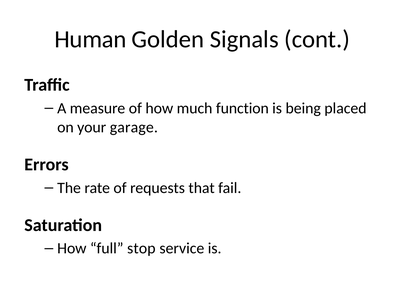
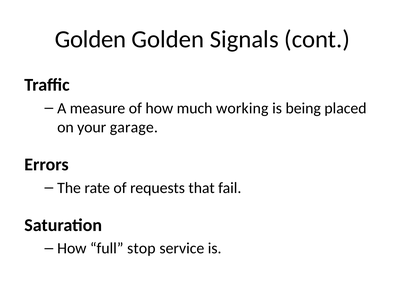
Human at (90, 39): Human -> Golden
function: function -> working
